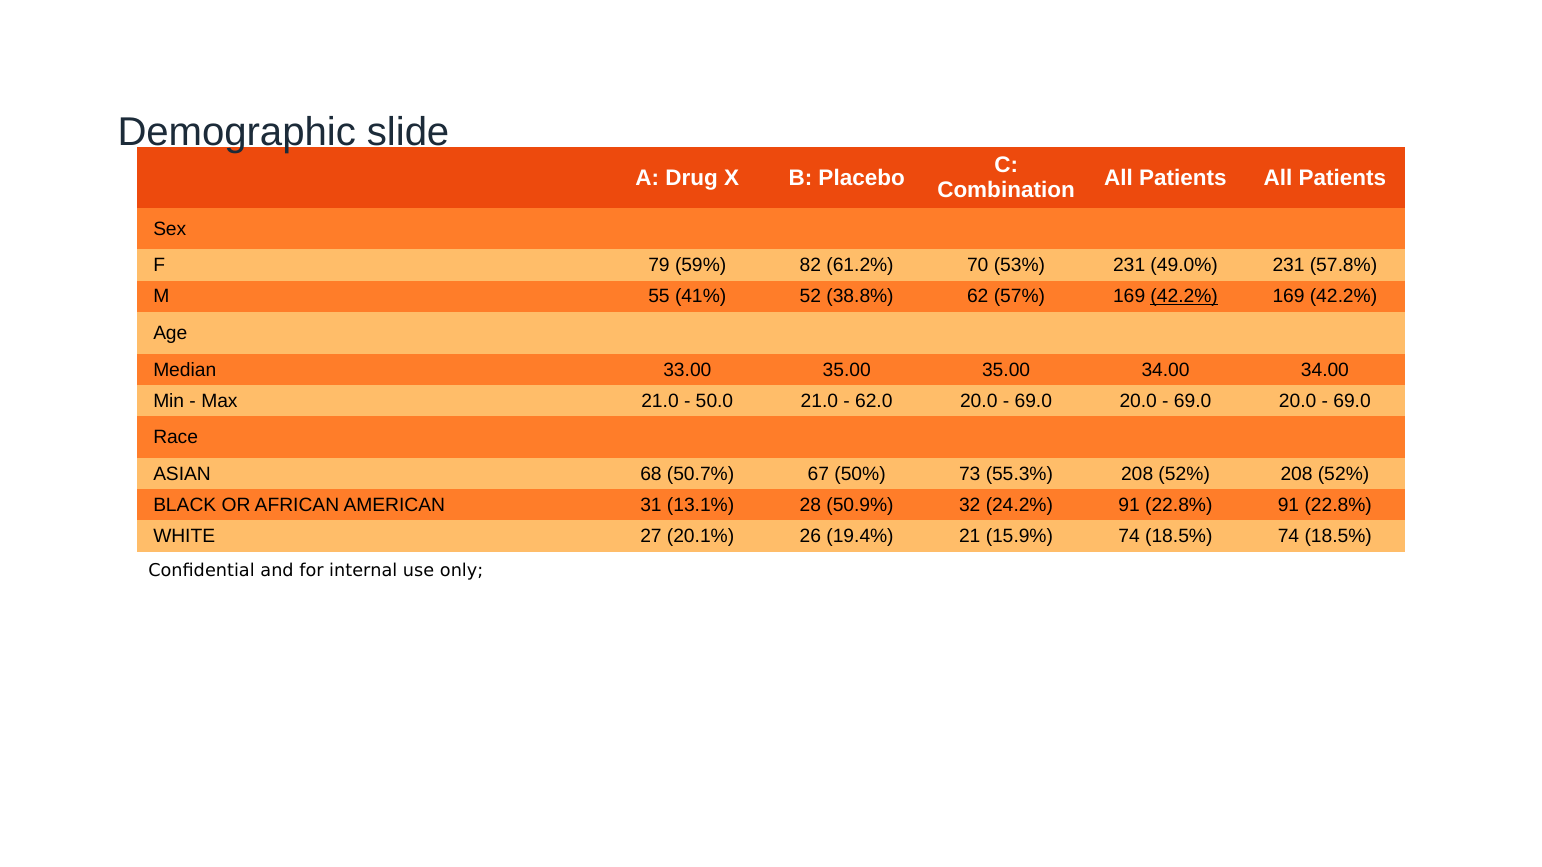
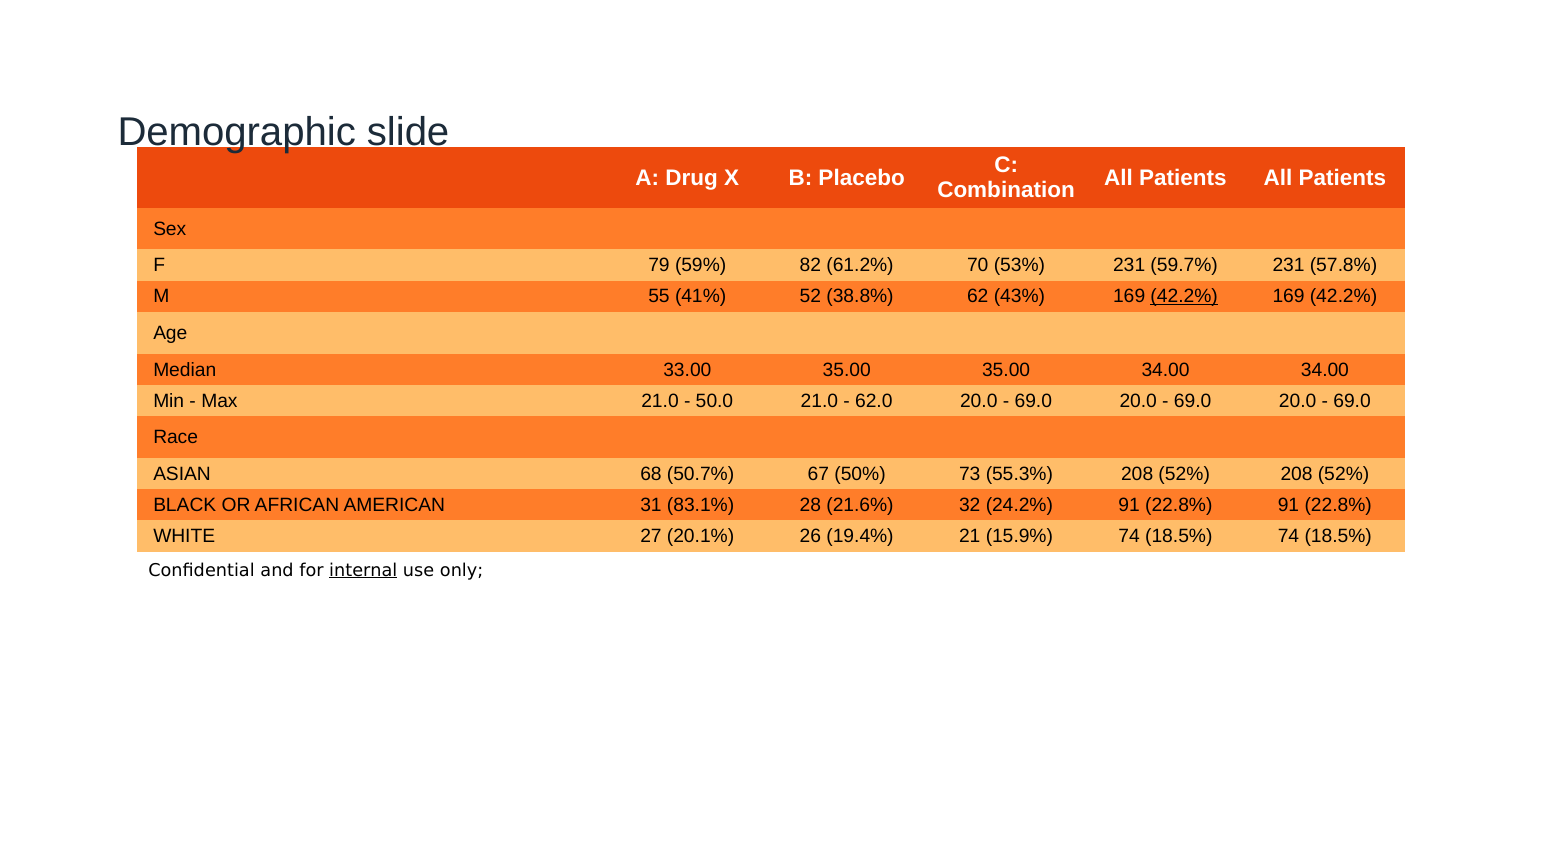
49.0%: 49.0% -> 59.7%
57%: 57% -> 43%
13.1%: 13.1% -> 83.1%
50.9%: 50.9% -> 21.6%
internal underline: none -> present
